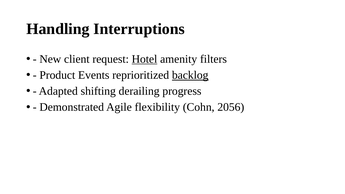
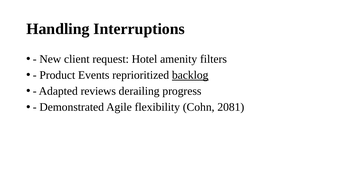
Hotel underline: present -> none
shifting: shifting -> reviews
2056: 2056 -> 2081
